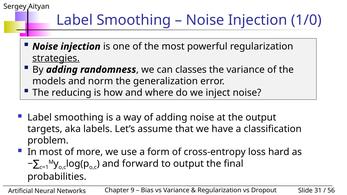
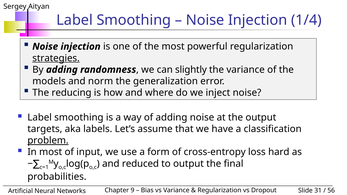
1/0: 1/0 -> 1/4
classes: classes -> slightly
problem underline: none -> present
more: more -> input
forward: forward -> reduced
